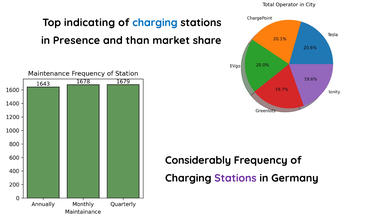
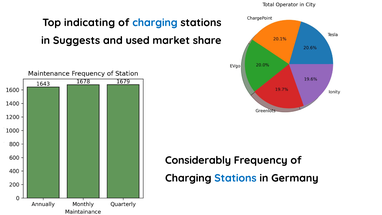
Presence: Presence -> Suggests
than: than -> used
Stations at (235, 178) colour: purple -> blue
